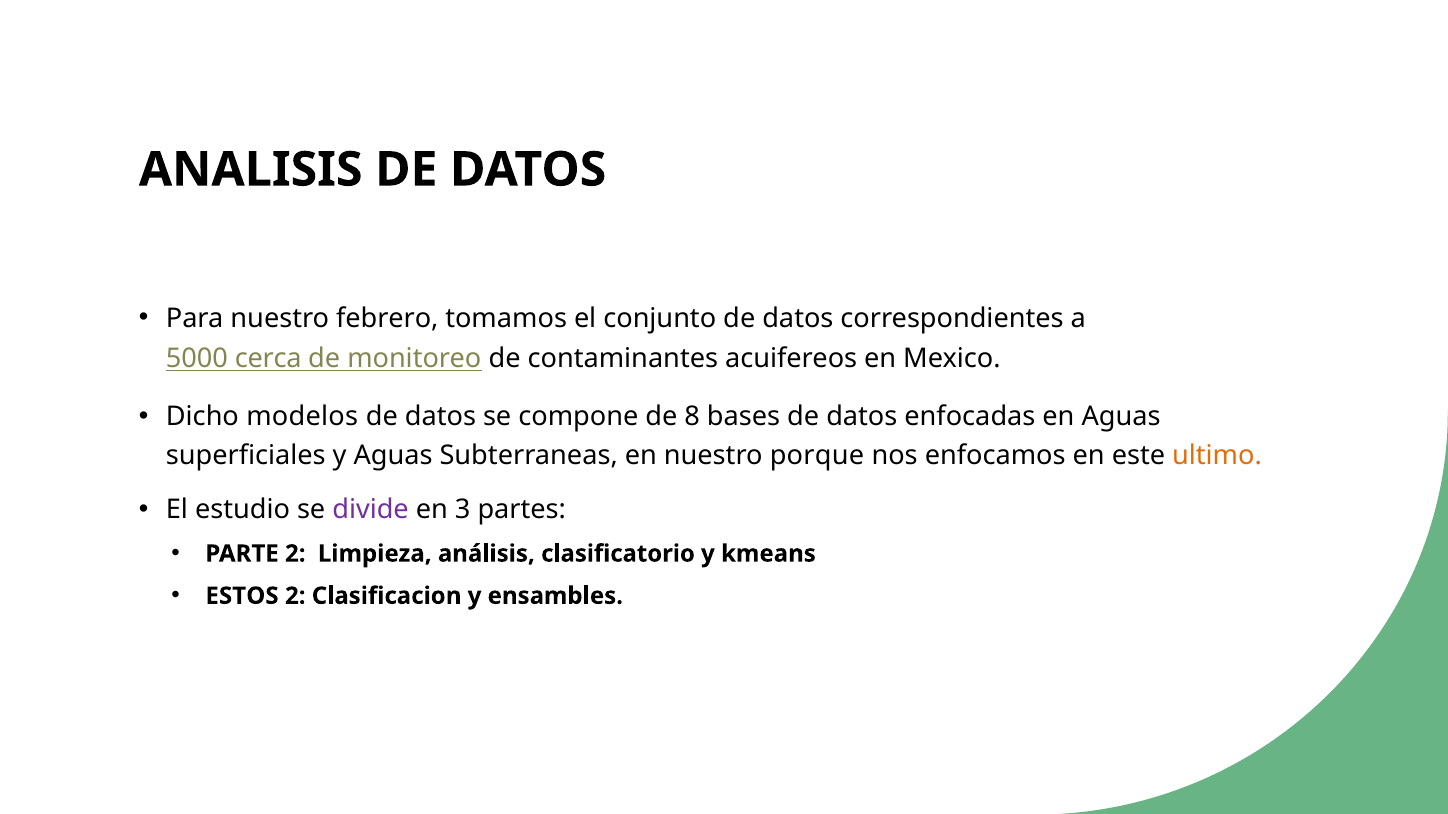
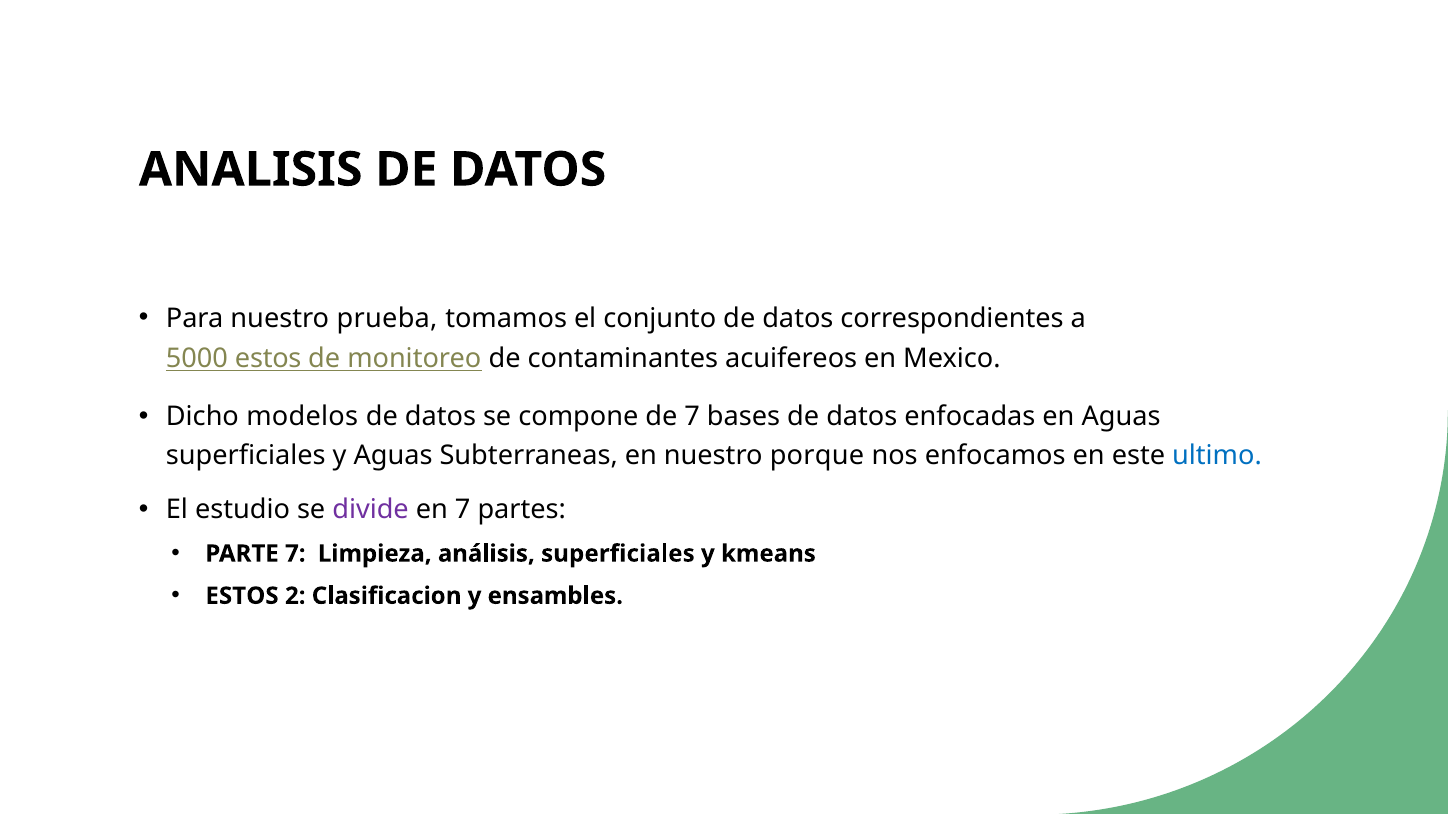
febrero: febrero -> prueba
5000 cerca: cerca -> estos
de 8: 8 -> 7
ultimo colour: orange -> blue
en 3: 3 -> 7
PARTE 2: 2 -> 7
análisis clasificatorio: clasificatorio -> superficiales
